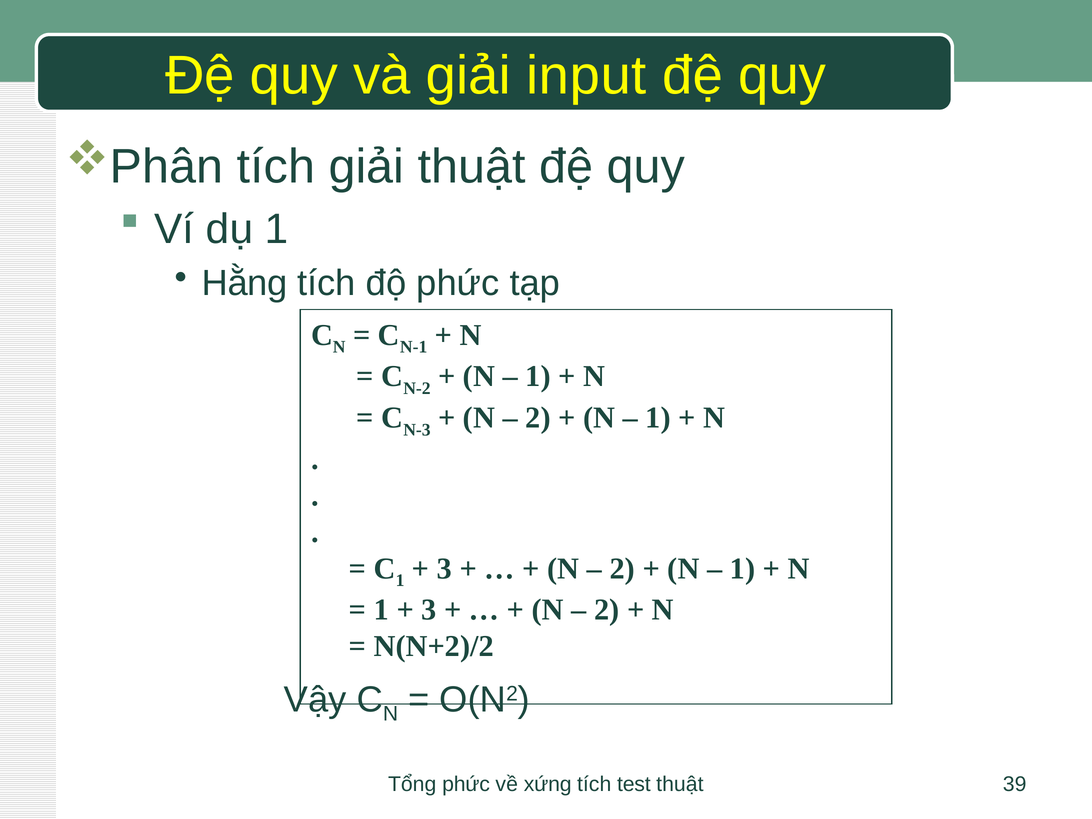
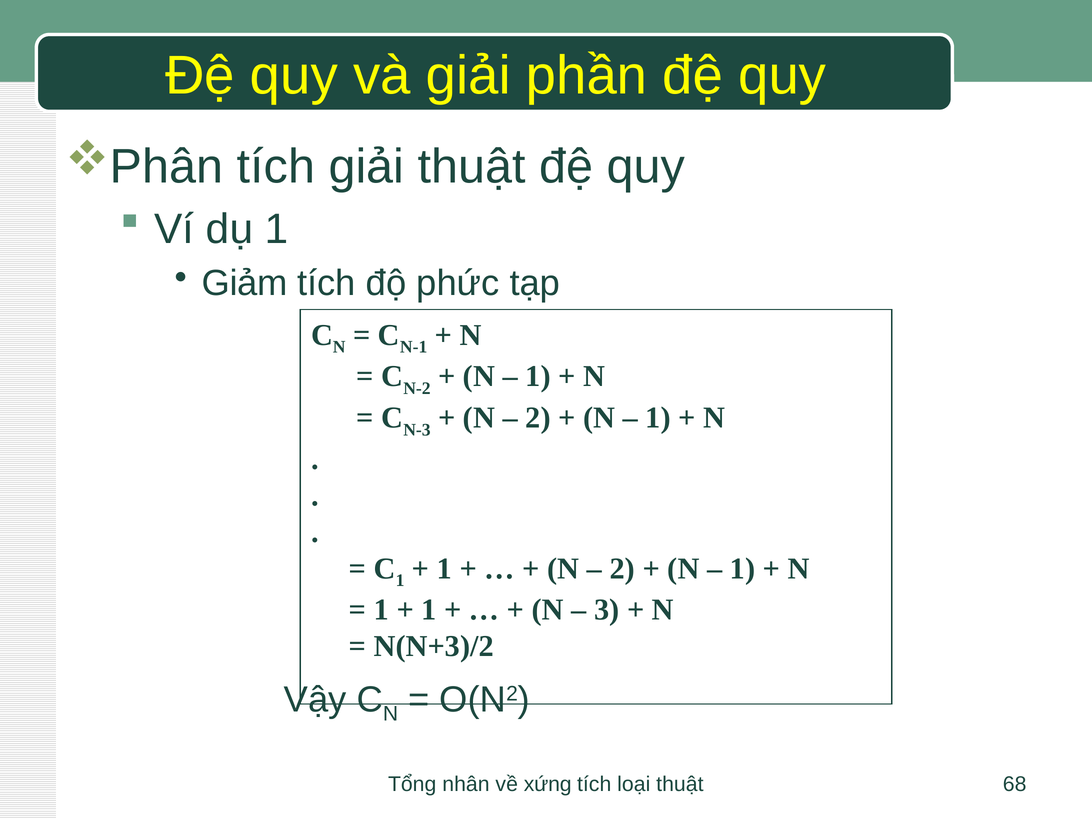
input: input -> phần
Hằng: Hằng -> Giảm
3 at (444, 569): 3 -> 1
3 at (429, 610): 3 -> 1
2 at (607, 610): 2 -> 3
N(N+2)/2: N(N+2)/2 -> N(N+3)/2
Tổng phức: phức -> nhân
test: test -> loại
39: 39 -> 68
